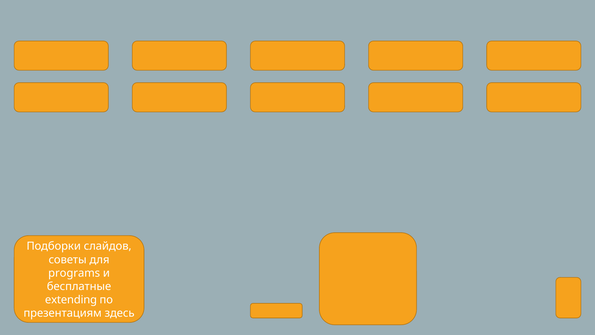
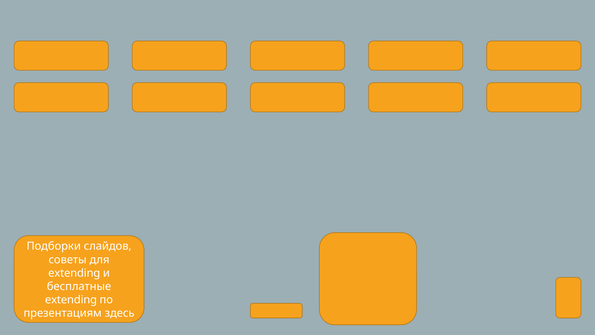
programs at (74, 273): programs -> extending
